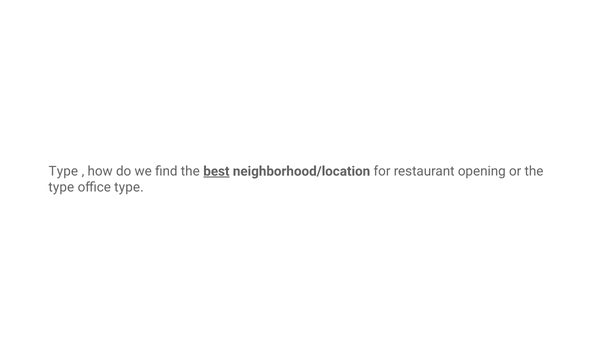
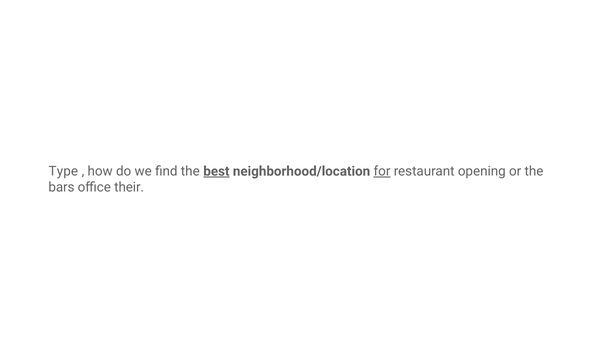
for underline: none -> present
type at (61, 187): type -> bars
office type: type -> their
